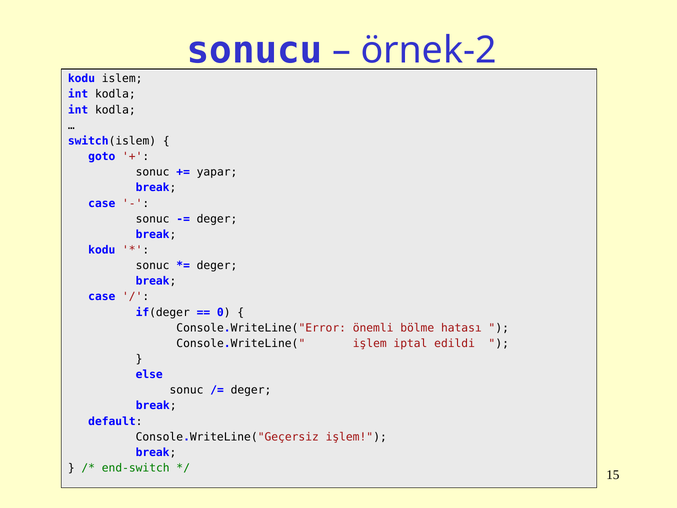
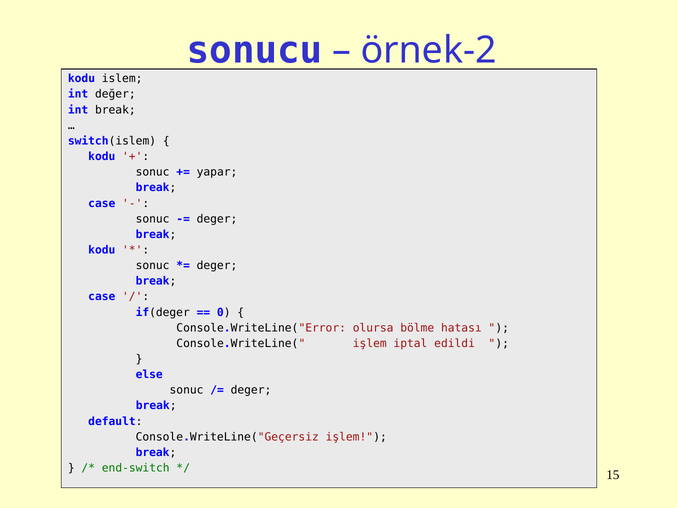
kodla at (115, 94): kodla -> değer
kodla at (115, 110): kodla -> break
goto at (102, 156): goto -> kodu
önemli: önemli -> olursa
